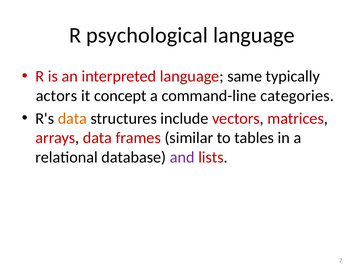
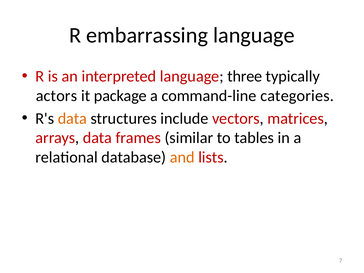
psychological: psychological -> embarrassing
same: same -> three
concept: concept -> package
and colour: purple -> orange
